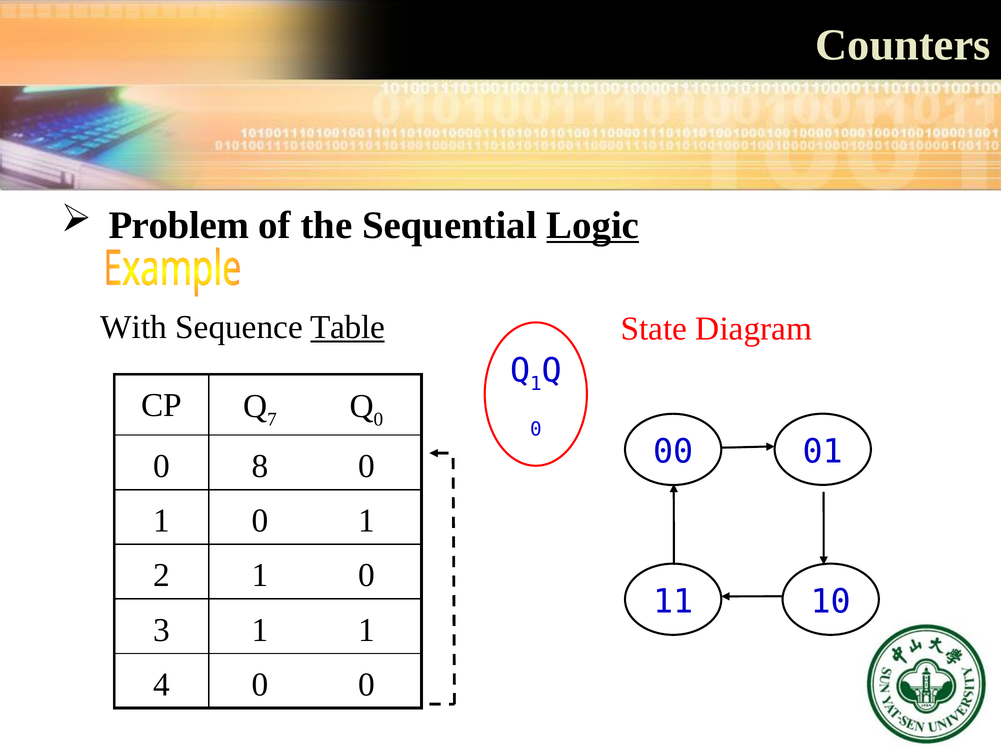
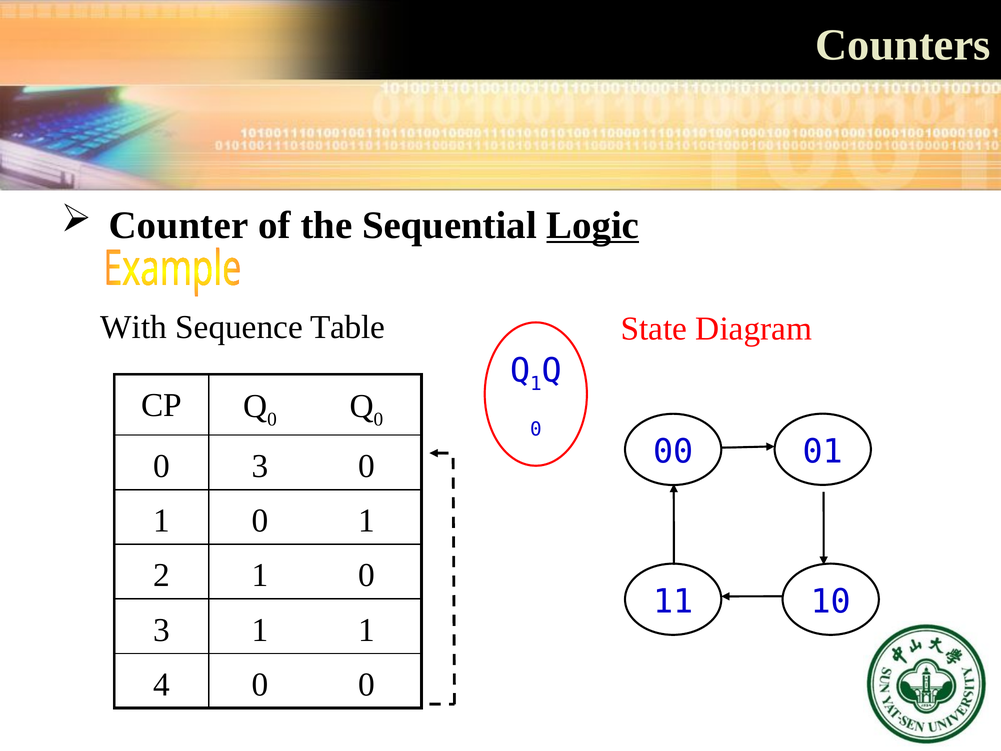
Problem: Problem -> Counter
Table underline: present -> none
7 at (272, 419): 7 -> 0
8 at (260, 466): 8 -> 3
